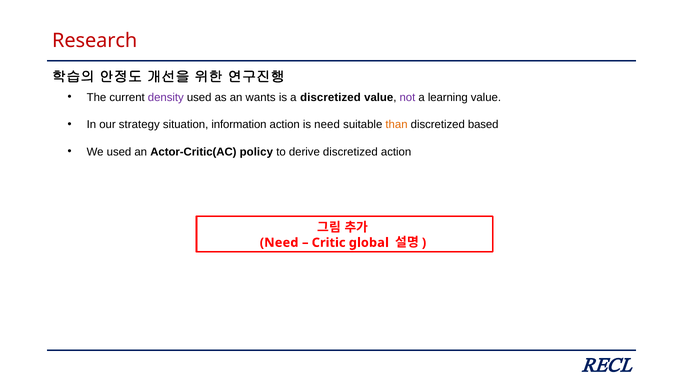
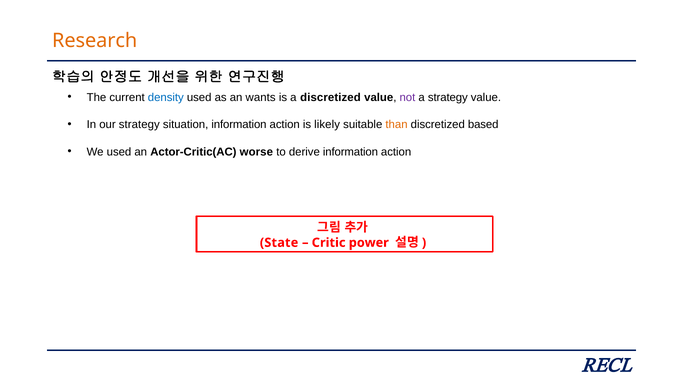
Research colour: red -> orange
density colour: purple -> blue
a learning: learning -> strategy
is need: need -> likely
policy: policy -> worse
derive discretized: discretized -> information
Need at (279, 243): Need -> State
global: global -> power
